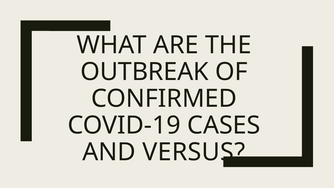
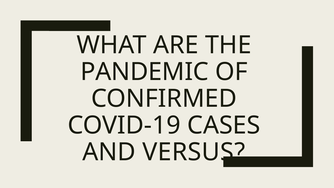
OUTBREAK: OUTBREAK -> PANDEMIC
